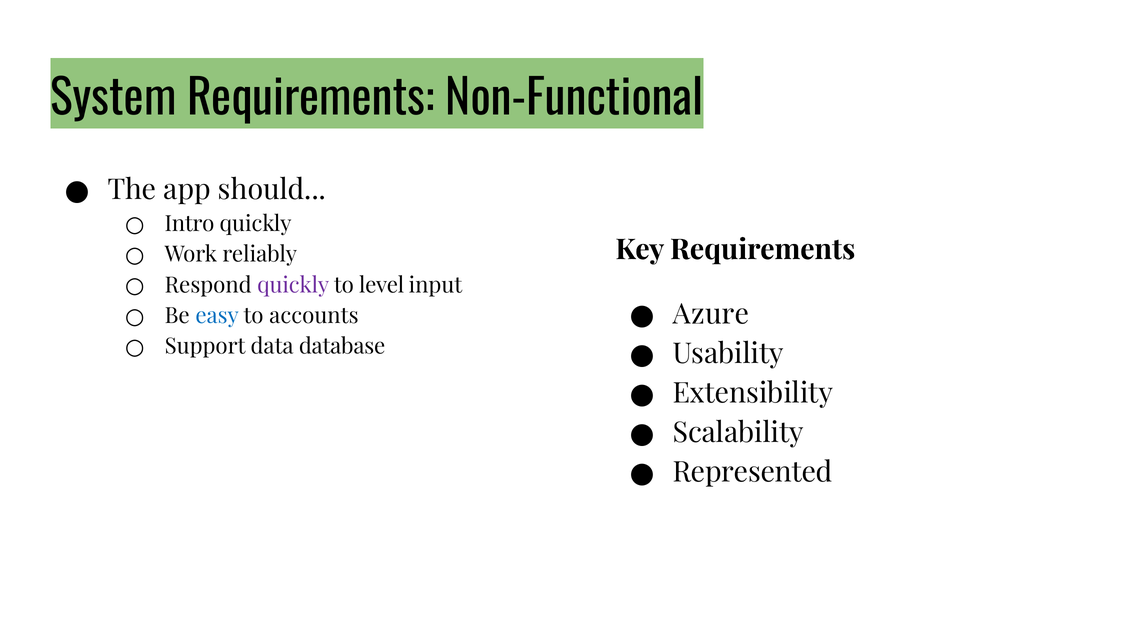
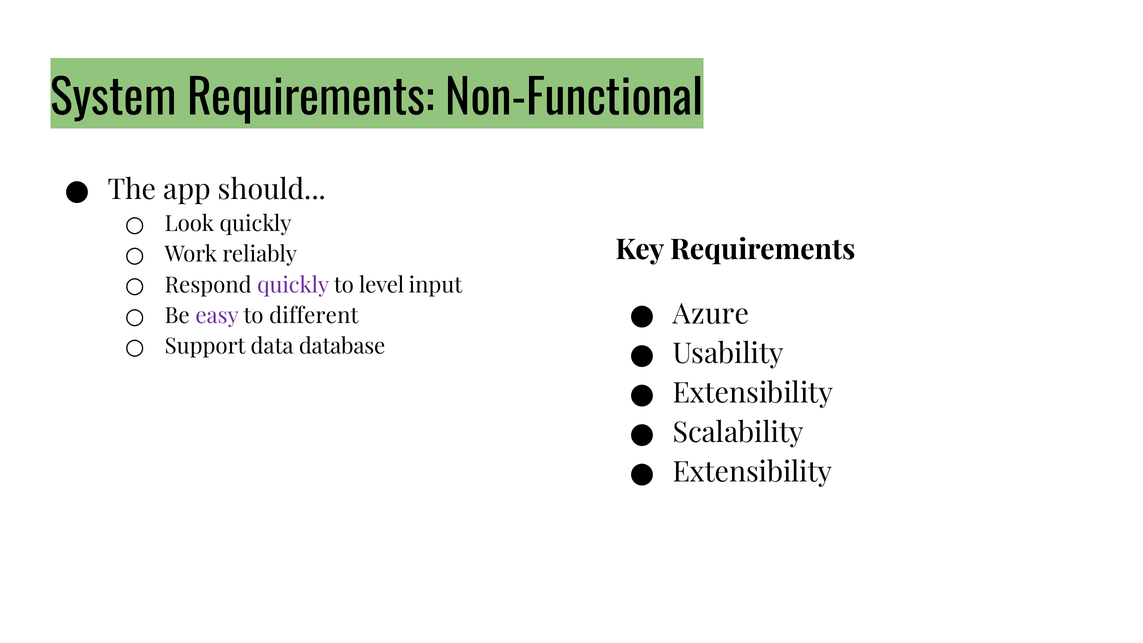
Intro: Intro -> Look
easy colour: blue -> purple
accounts: accounts -> different
Represented at (752, 472): Represented -> Extensibility
